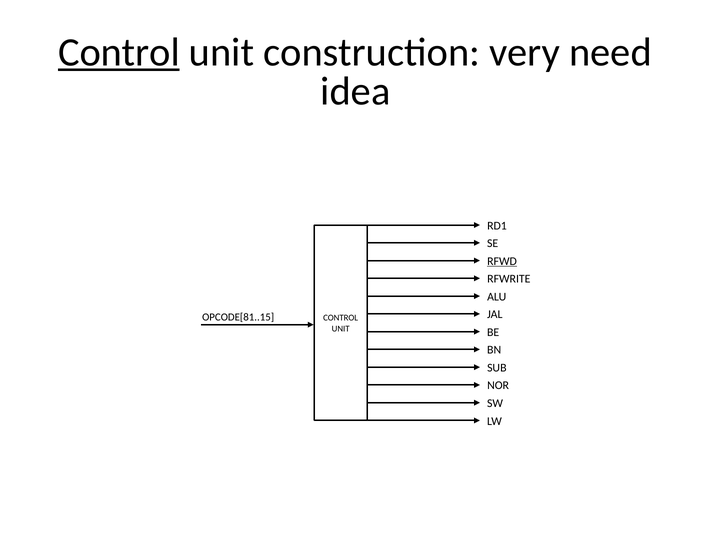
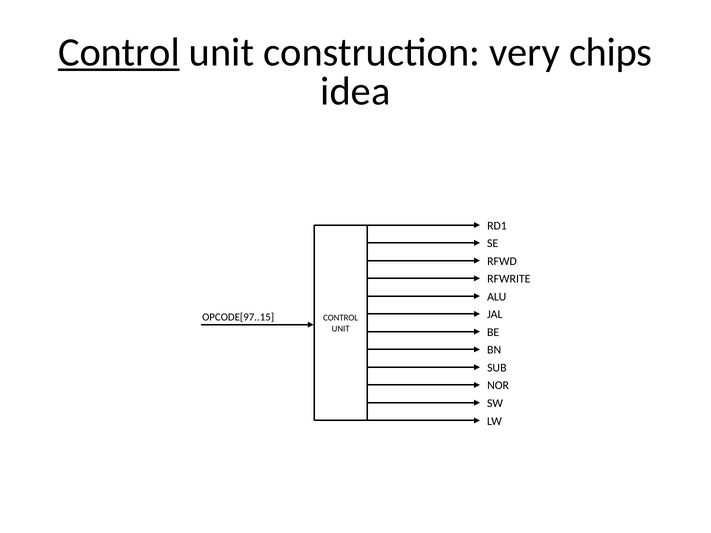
need: need -> chips
RFWD underline: present -> none
OPCODE[81..15: OPCODE[81..15 -> OPCODE[97..15
